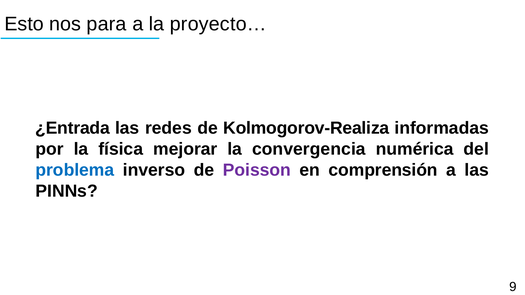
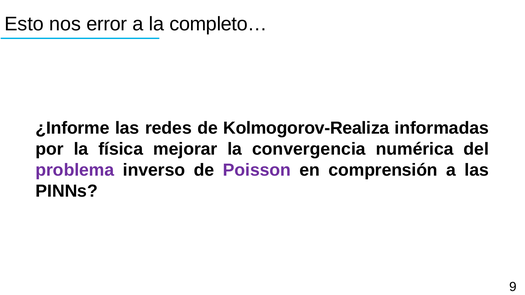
para: para -> error
proyecto…: proyecto… -> completo…
¿Entrada: ¿Entrada -> ¿Informe
problema colour: blue -> purple
